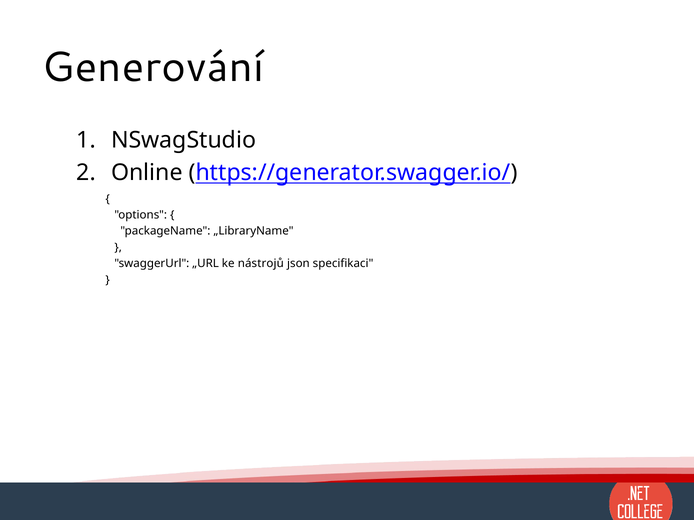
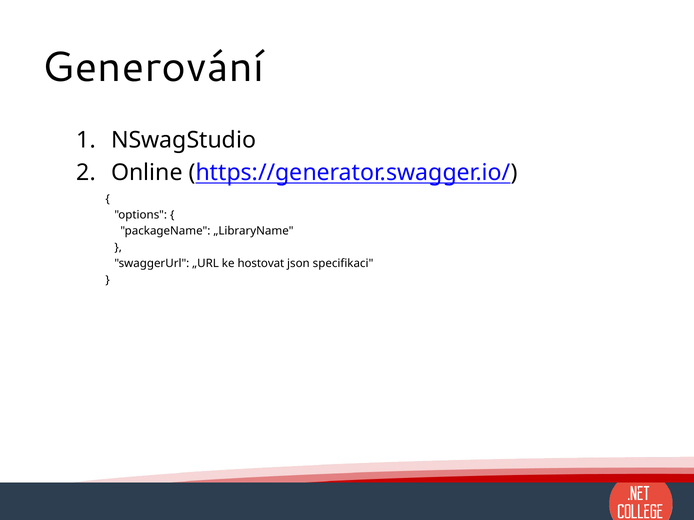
nástrojů: nástrojů -> hostovat
